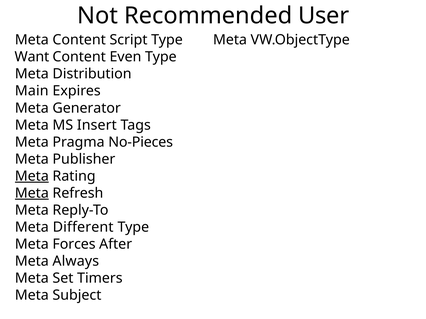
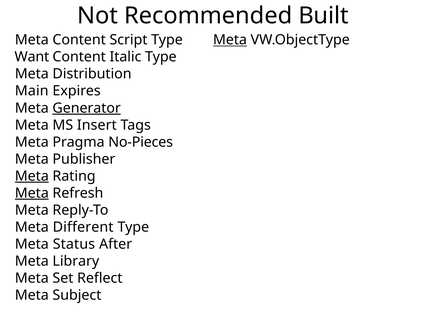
User: User -> Built
Meta at (230, 40) underline: none -> present
Even: Even -> Italic
Generator underline: none -> present
Forces: Forces -> Status
Always: Always -> Library
Timers: Timers -> Reflect
